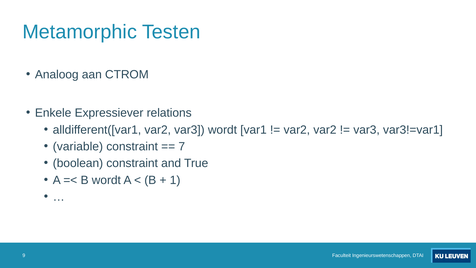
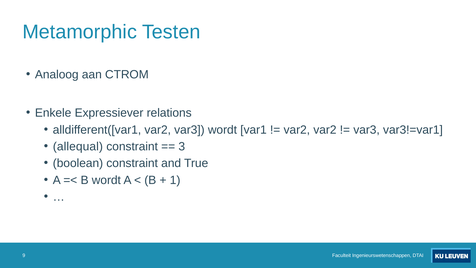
variable: variable -> allequal
7: 7 -> 3
